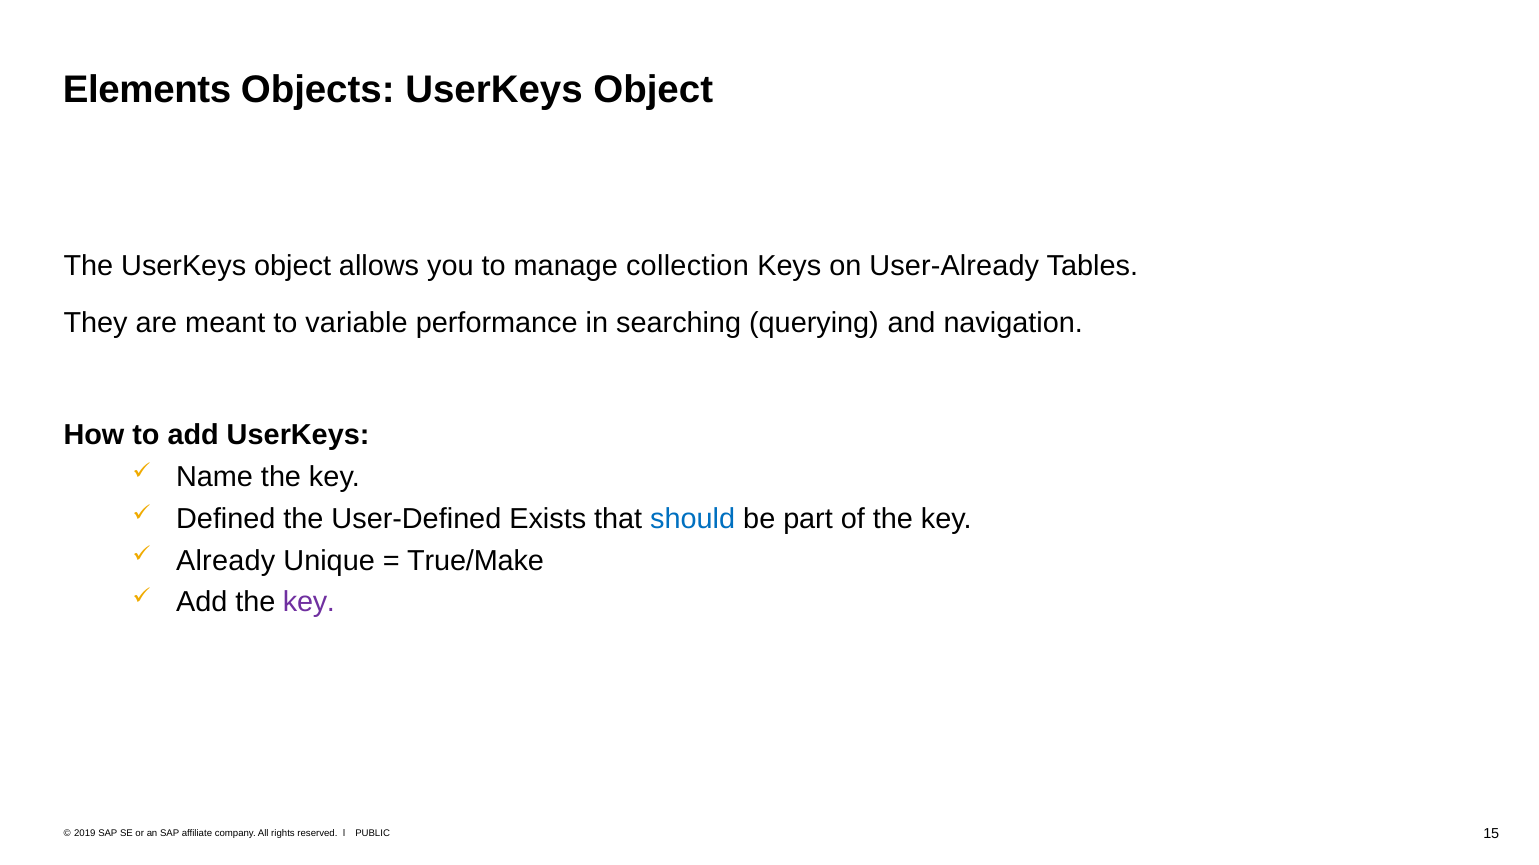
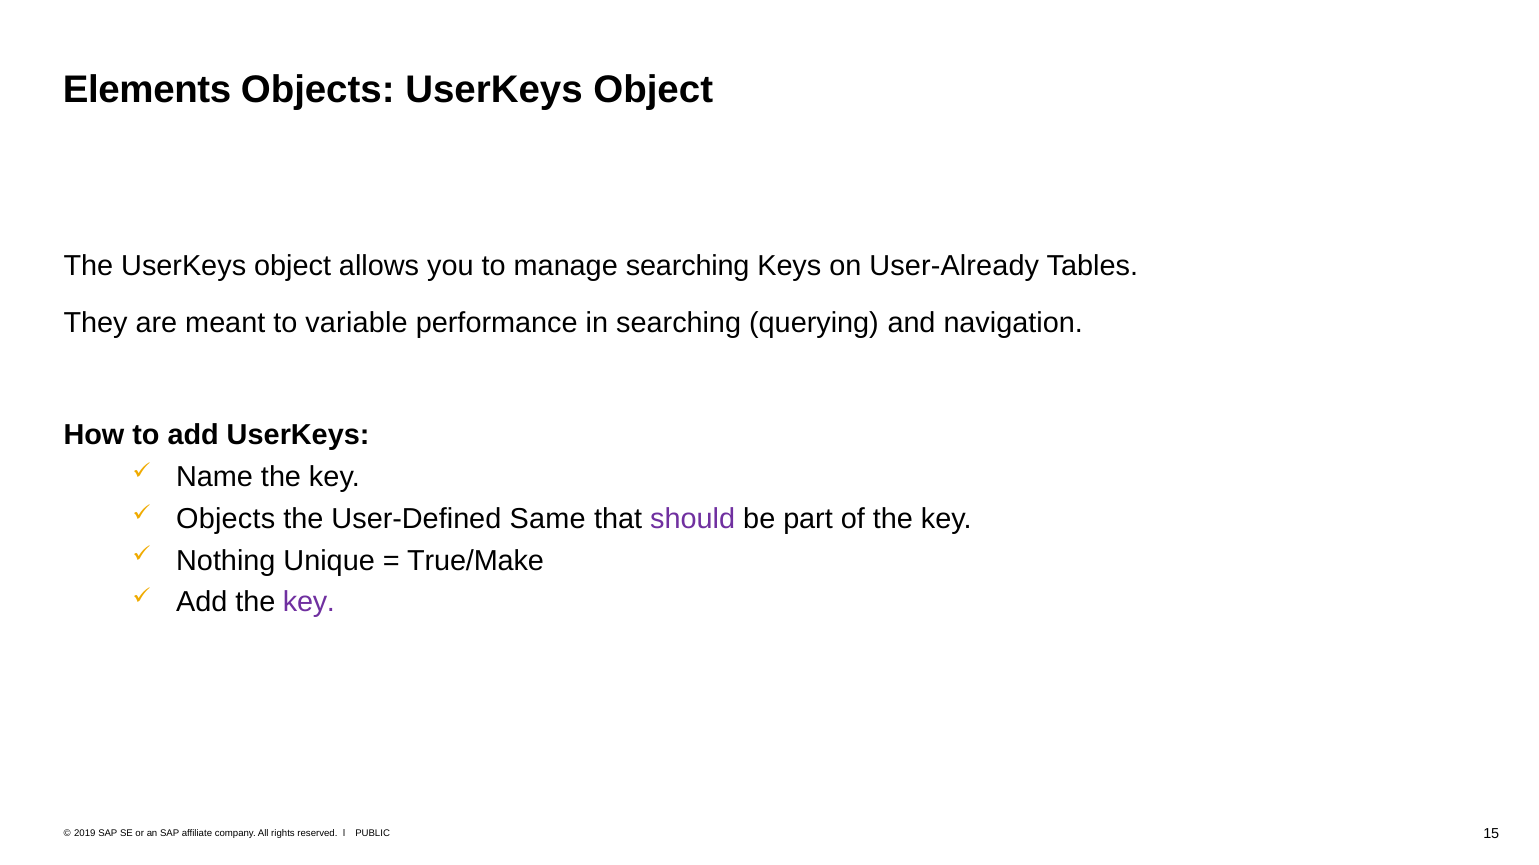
manage collection: collection -> searching
Defined at (226, 519): Defined -> Objects
Exists: Exists -> Same
should colour: blue -> purple
Already: Already -> Nothing
